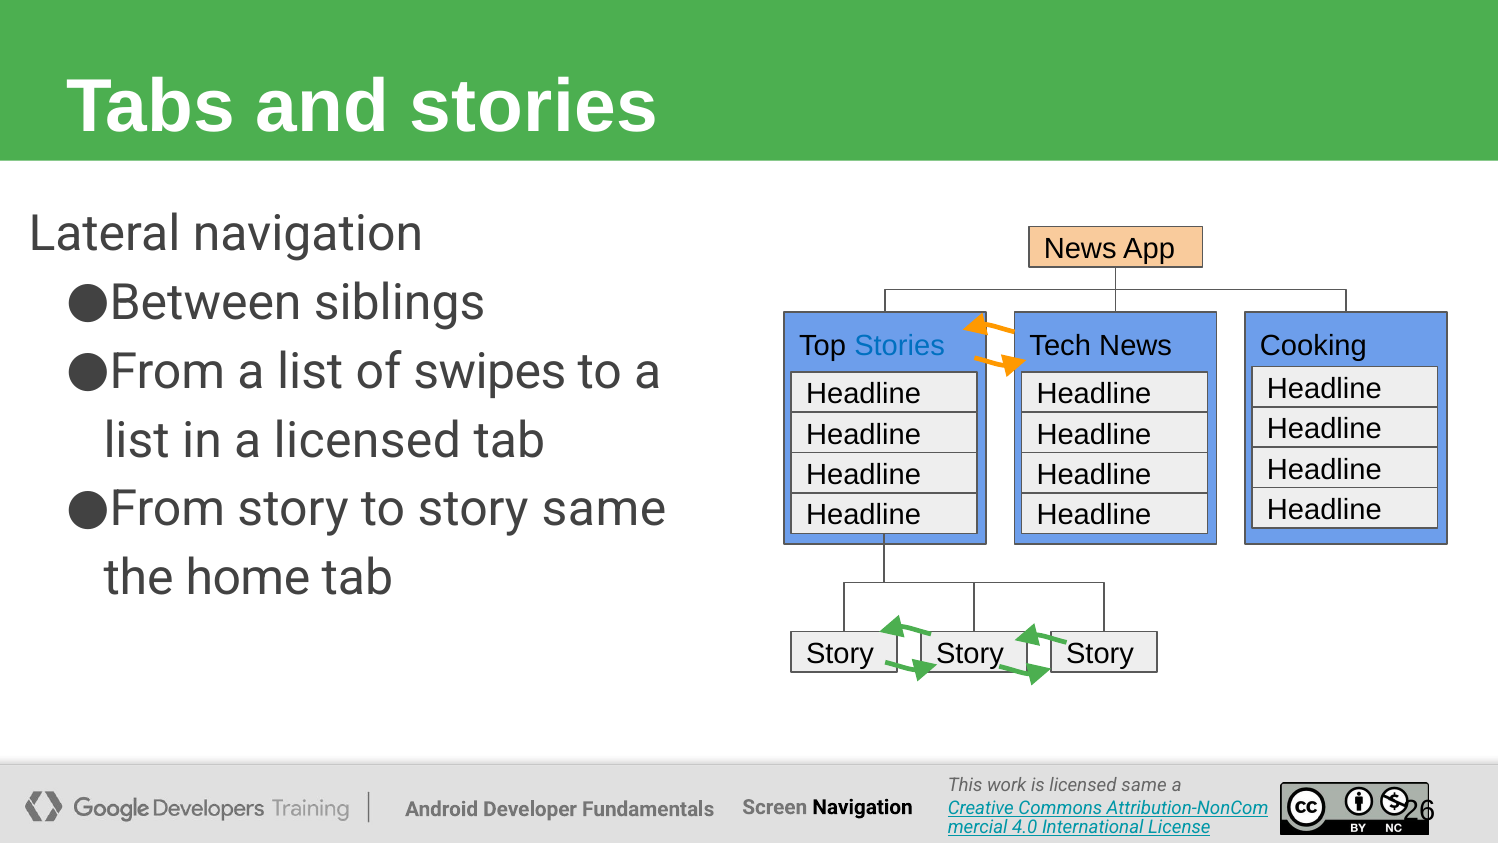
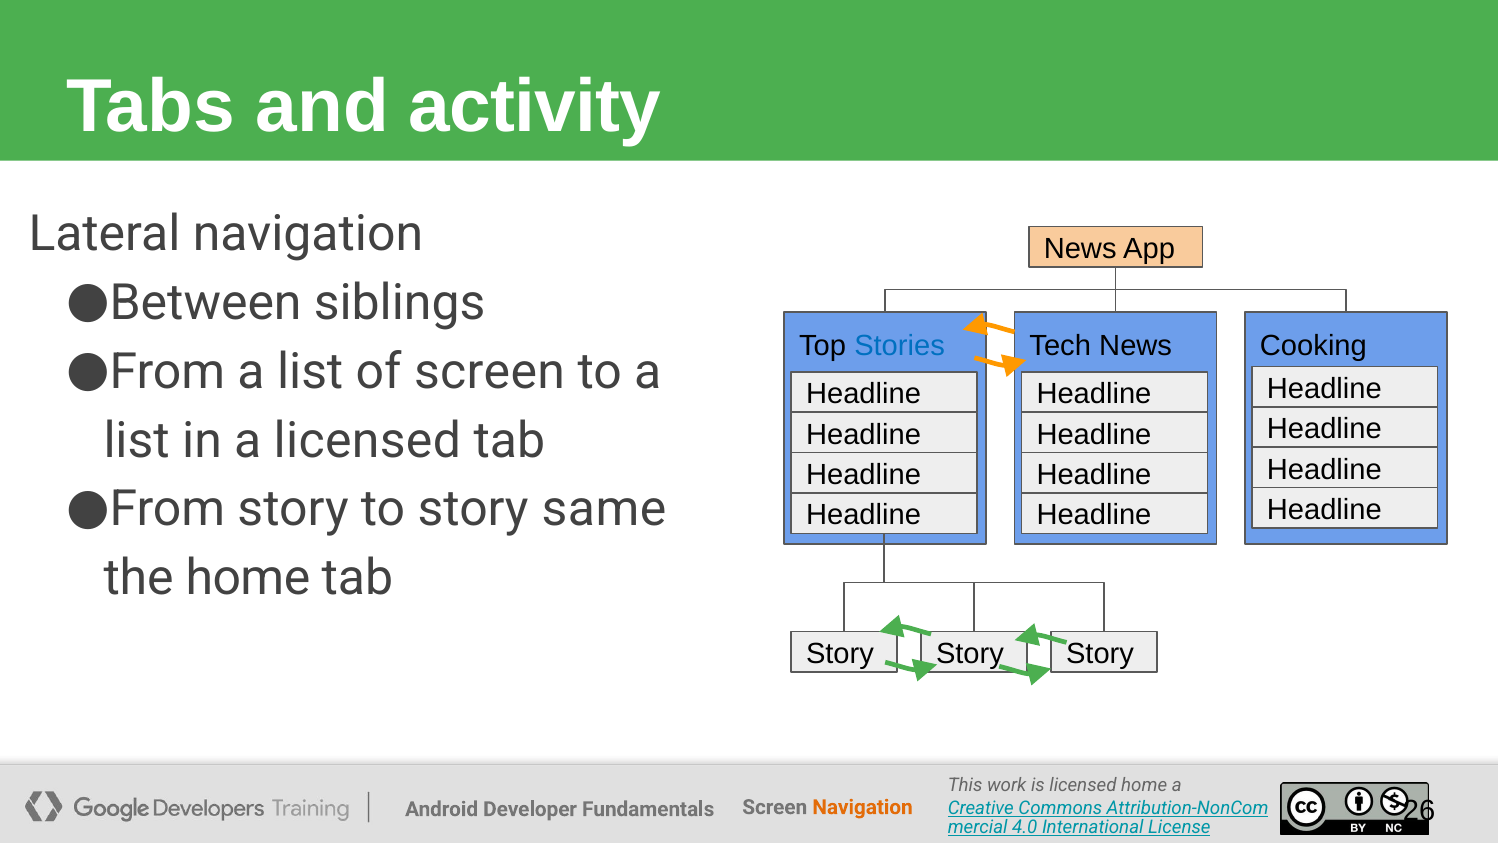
and stories: stories -> activity
of swipes: swipes -> screen
same at (1144, 785): same -> home
Navigation at (862, 807) colour: black -> orange
